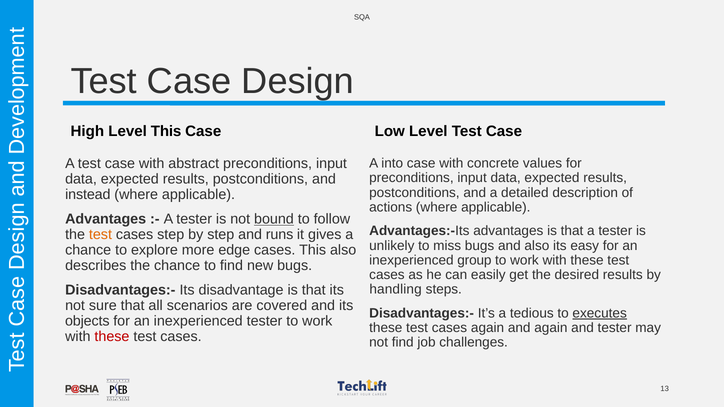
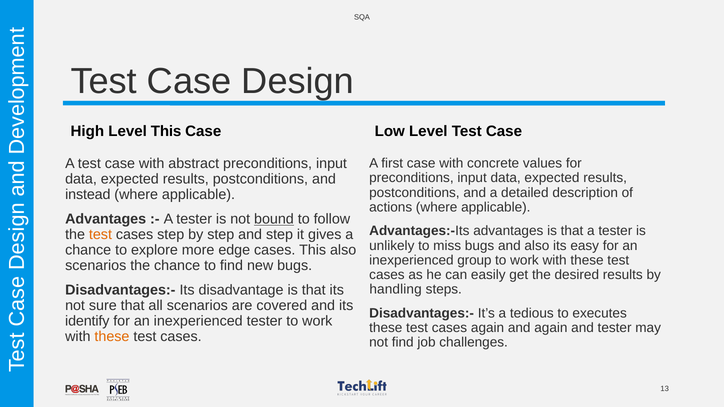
into: into -> first
and runs: runs -> step
describes at (96, 266): describes -> scenarios
executes underline: present -> none
objects: objects -> identify
these at (112, 337) colour: red -> orange
